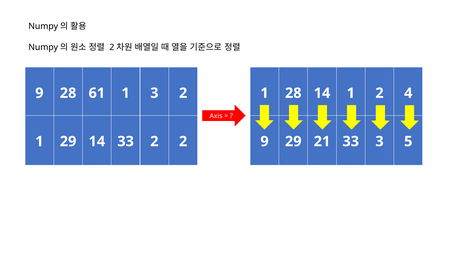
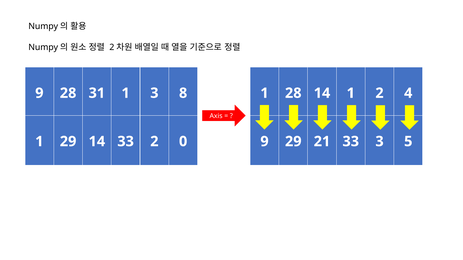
61: 61 -> 31
3 2: 2 -> 8
2 2: 2 -> 0
